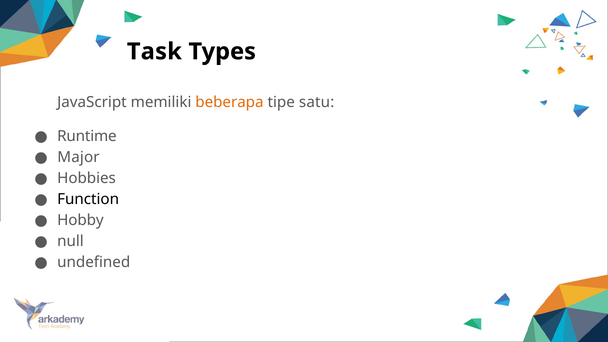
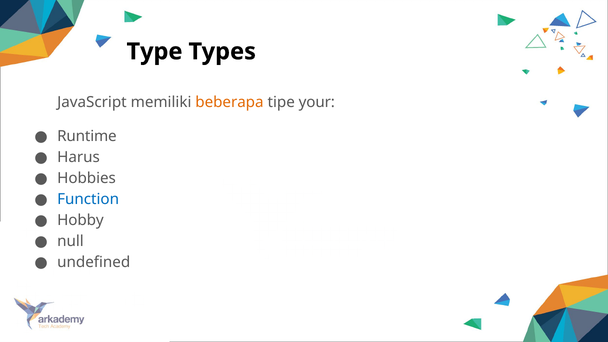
Task: Task -> Type
satu: satu -> your
Major: Major -> Harus
Function colour: black -> blue
